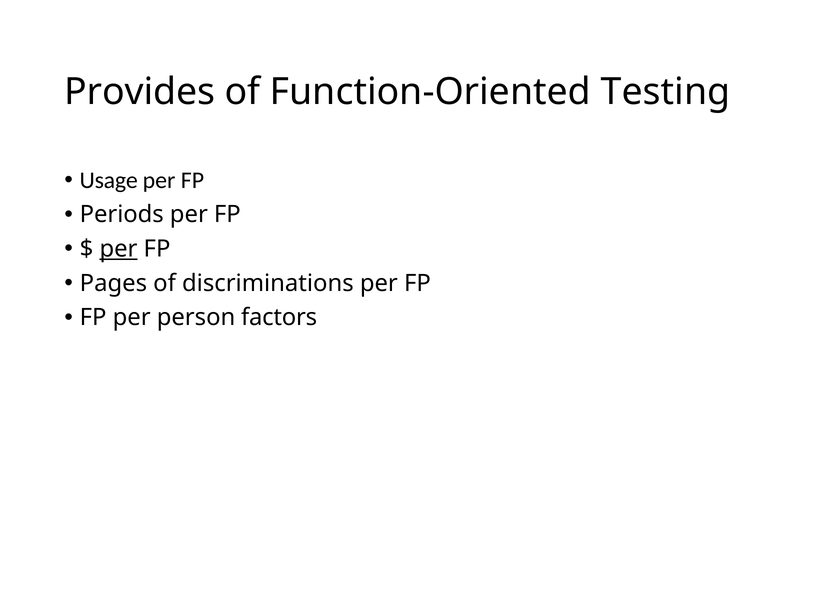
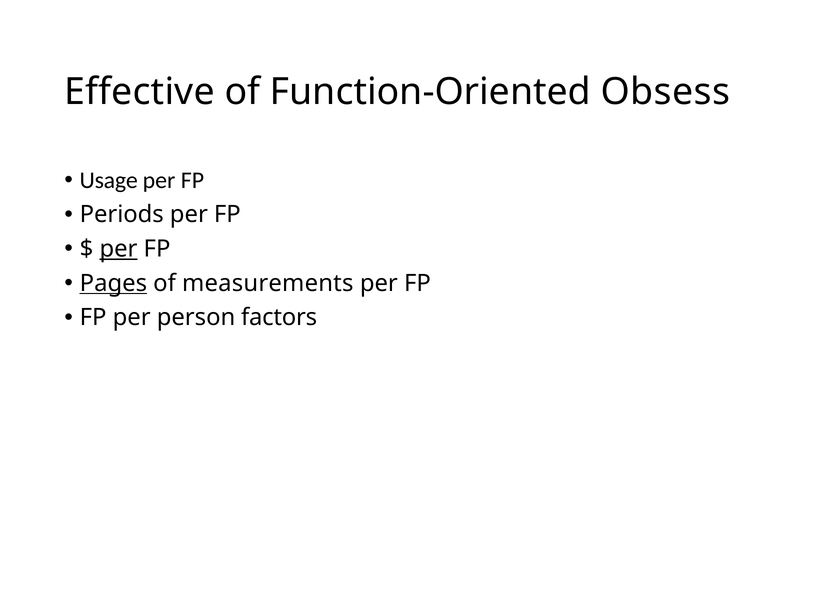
Provides: Provides -> Effective
Testing: Testing -> Obsess
Pages underline: none -> present
discriminations: discriminations -> measurements
